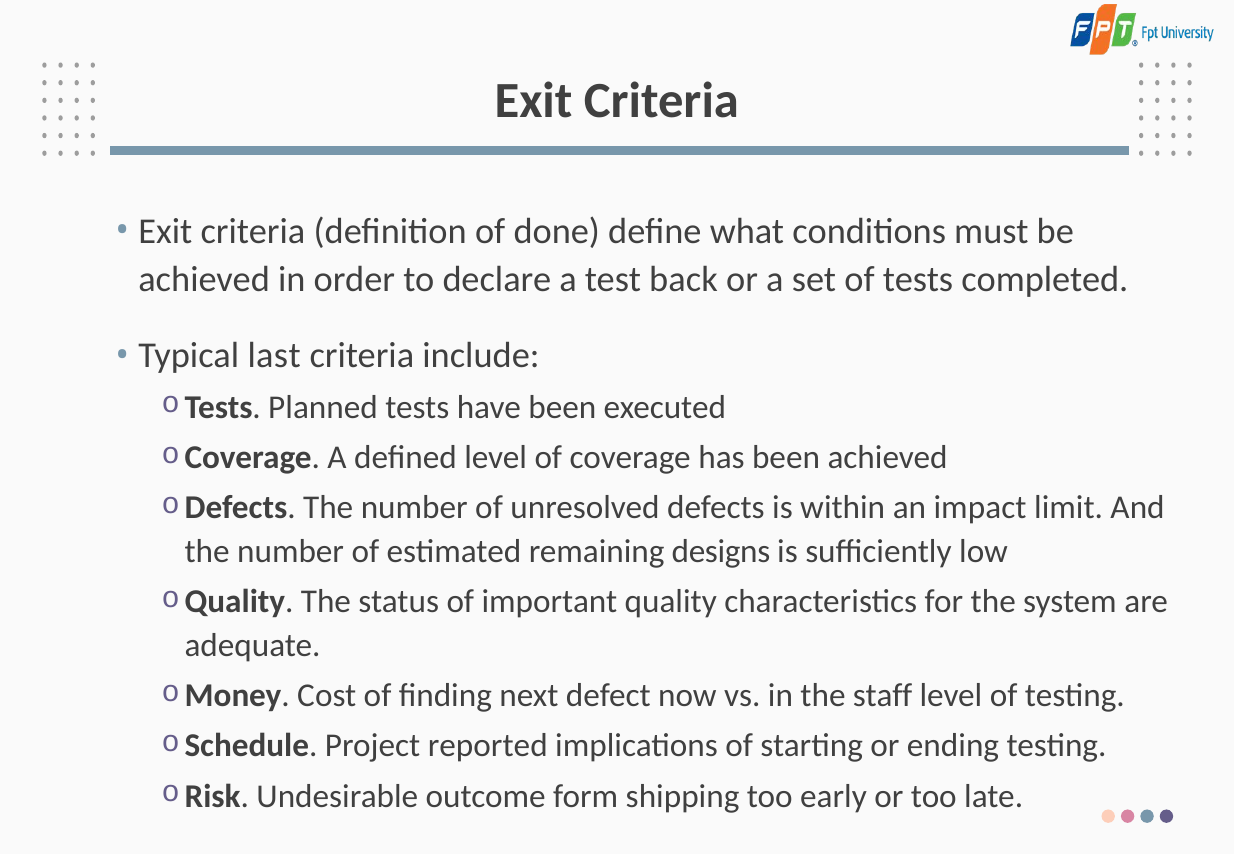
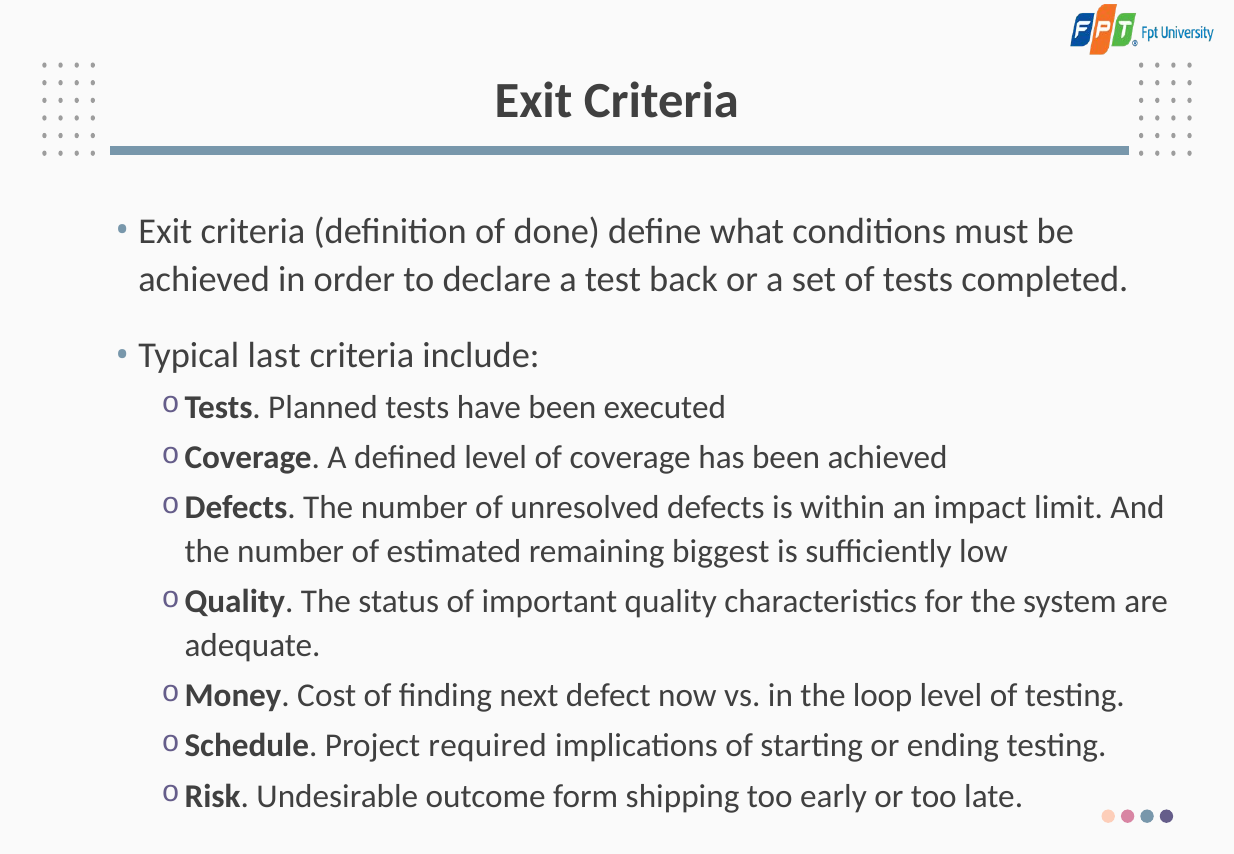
designs: designs -> biggest
staff: staff -> loop
reported: reported -> required
